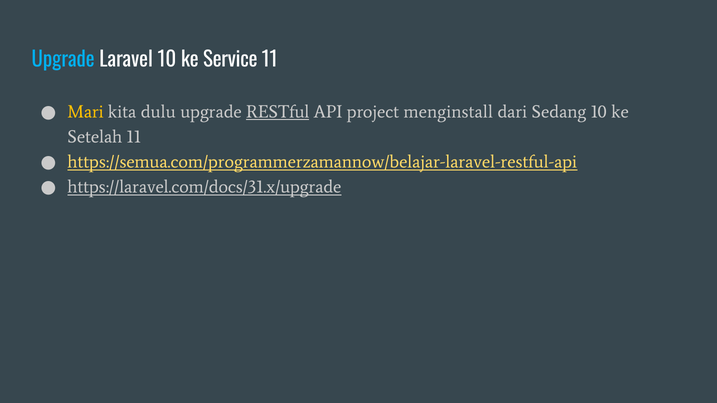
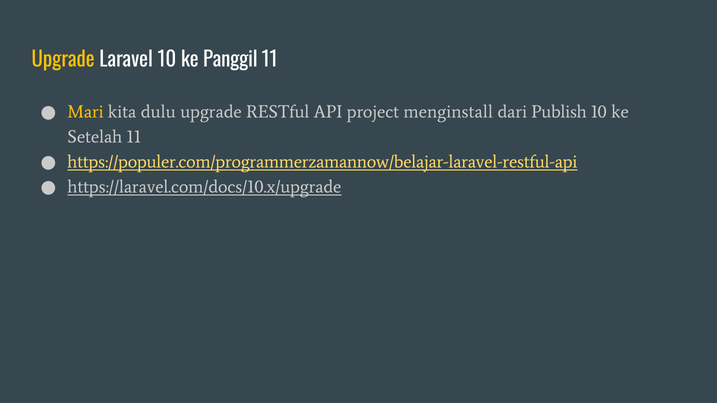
Upgrade at (63, 60) colour: light blue -> yellow
Service: Service -> Panggil
RESTful underline: present -> none
Sedang: Sedang -> Publish
https://semua.com/programmerzamannow/belajar-laravel-restful-api: https://semua.com/programmerzamannow/belajar-laravel-restful-api -> https://populer.com/programmerzamannow/belajar-laravel-restful-api
https://laravel.com/docs/31.x/upgrade: https://laravel.com/docs/31.x/upgrade -> https://laravel.com/docs/10.x/upgrade
